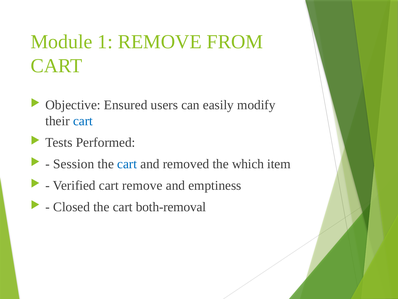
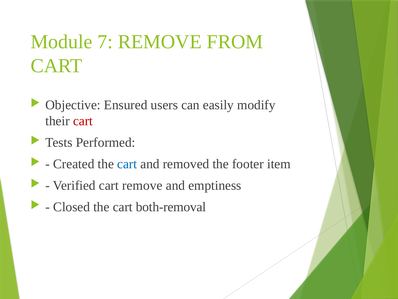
1: 1 -> 7
cart at (83, 121) colour: blue -> red
Session: Session -> Created
which: which -> footer
